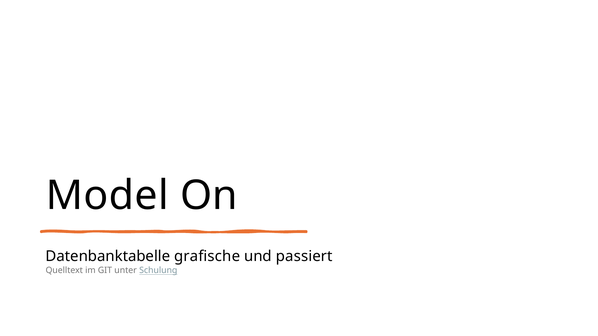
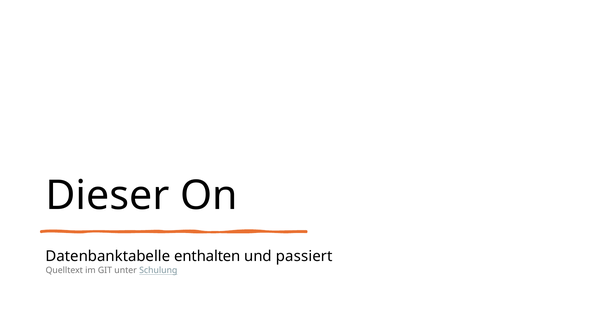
Model: Model -> Dieser
grafische: grafische -> enthalten
